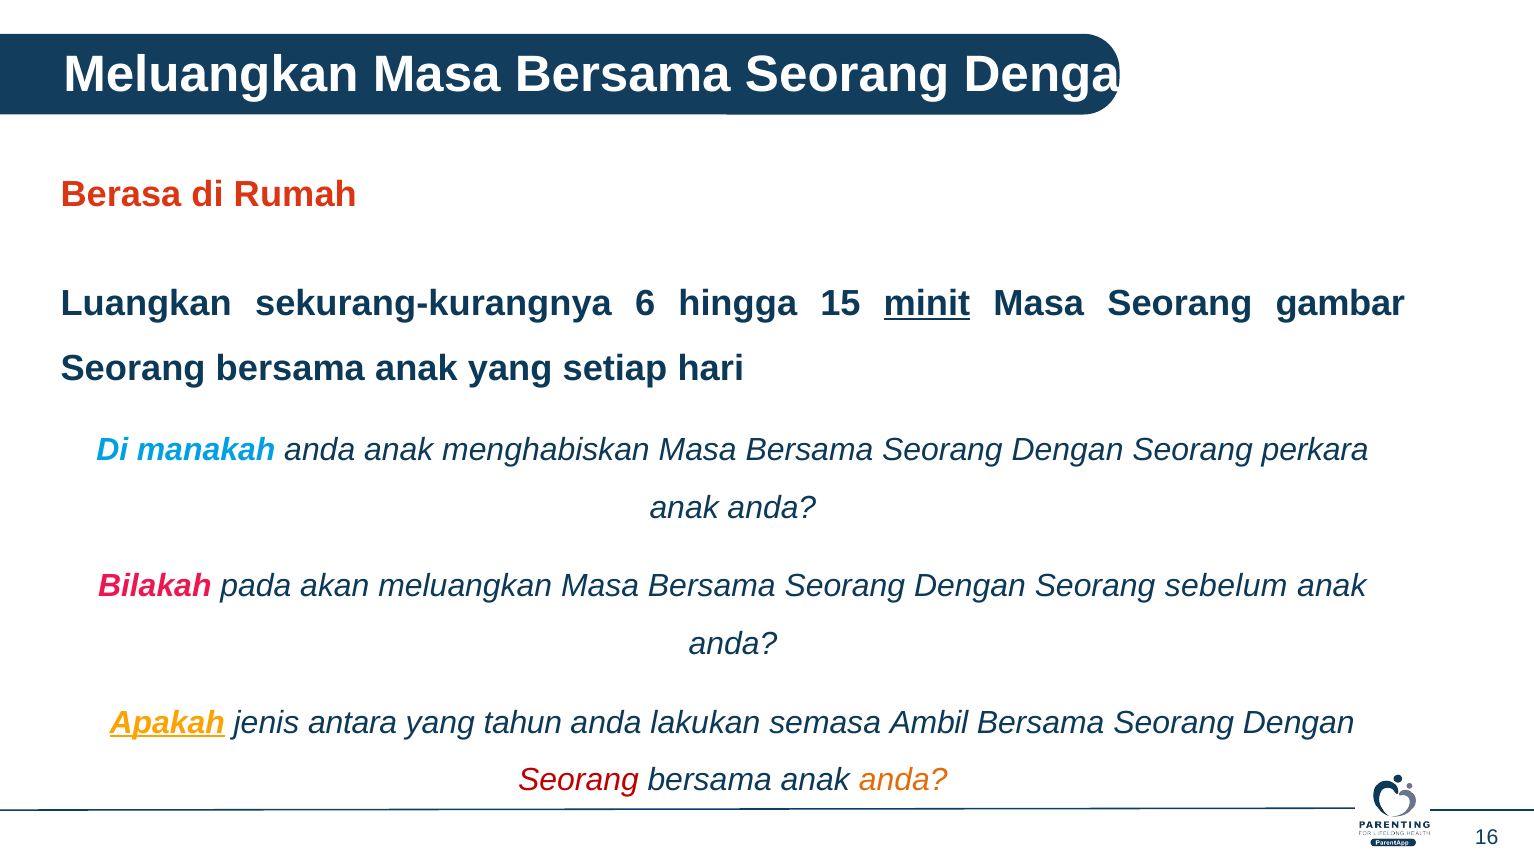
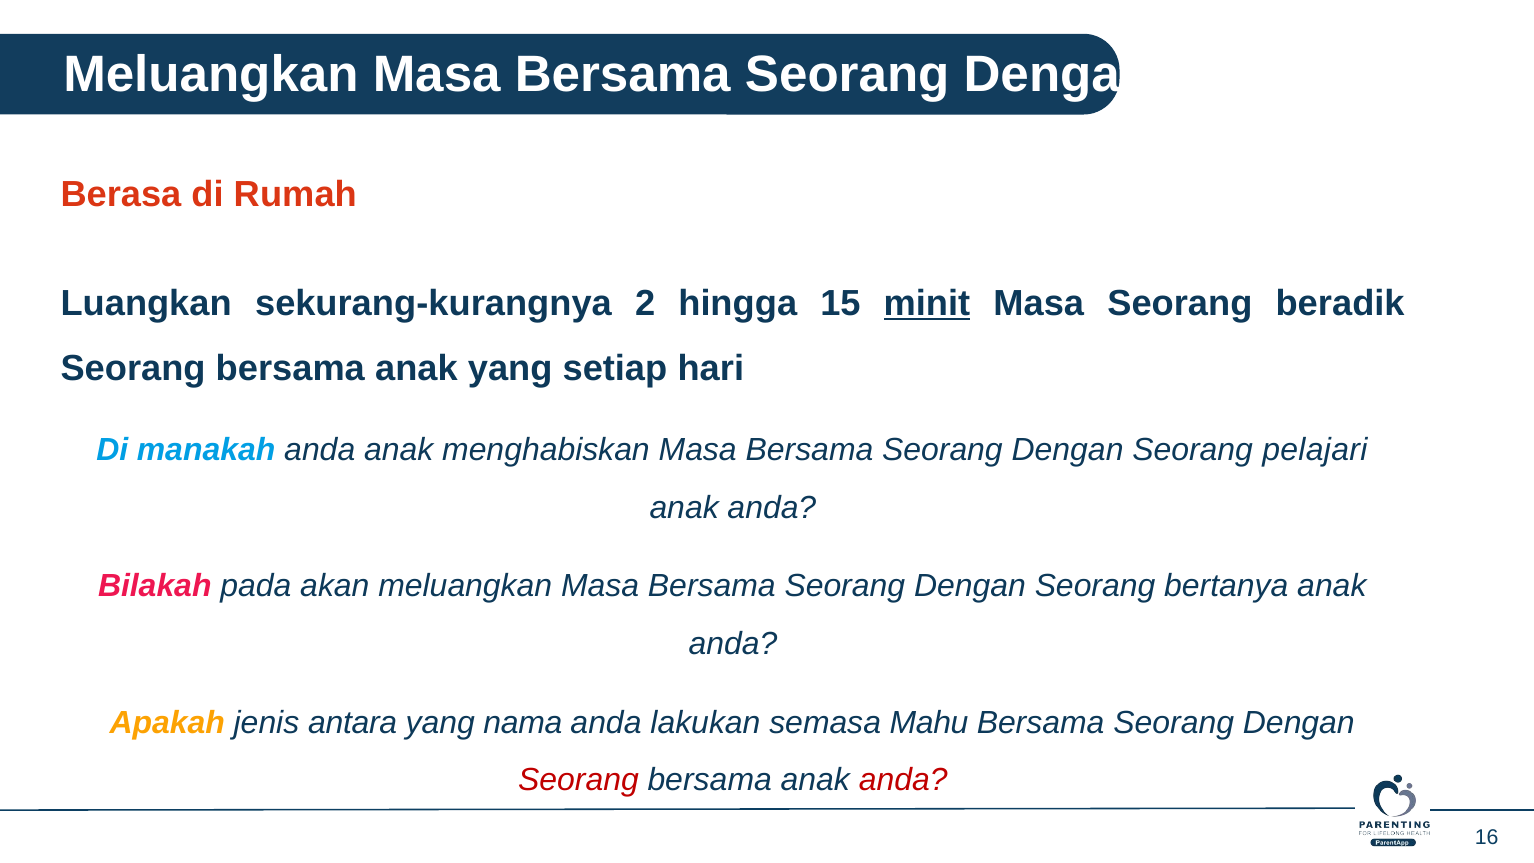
6: 6 -> 2
gambar: gambar -> beradik
perkara: perkara -> pelajari
sebelum: sebelum -> bertanya
Apakah underline: present -> none
tahun: tahun -> nama
Ambil: Ambil -> Mahu
anda at (903, 780) colour: orange -> red
